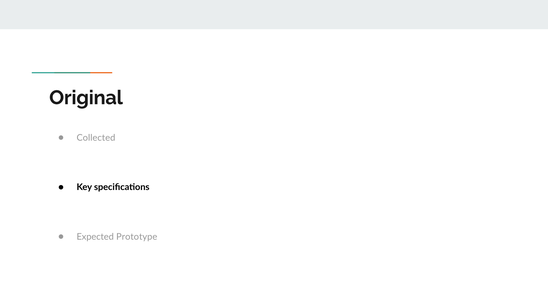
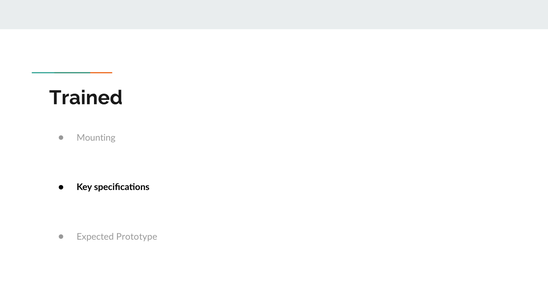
Original: Original -> Trained
Collected: Collected -> Mounting
